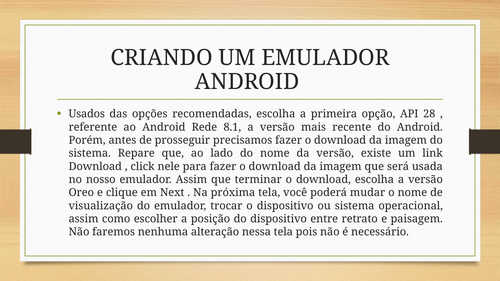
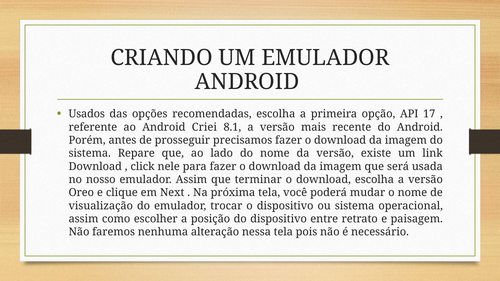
28: 28 -> 17
Rede: Rede -> Criei
